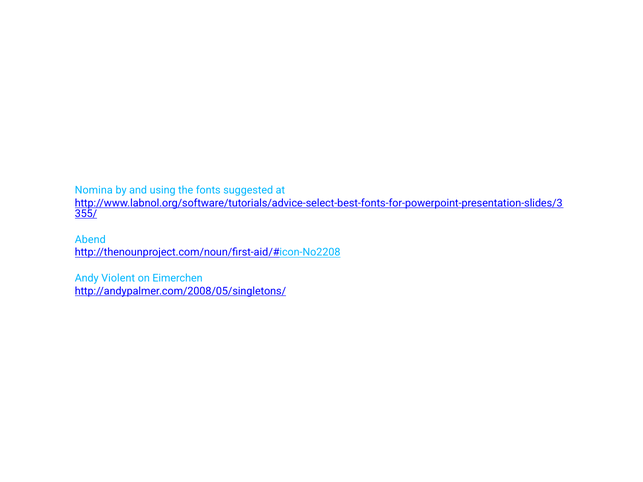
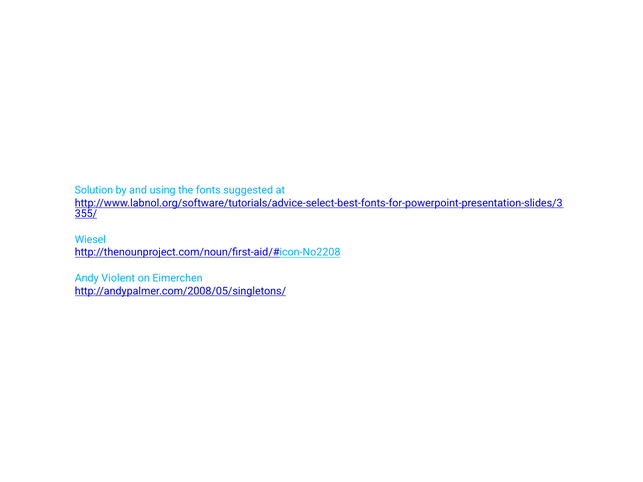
Nomina: Nomina -> Solution
Abend: Abend -> Wiesel
